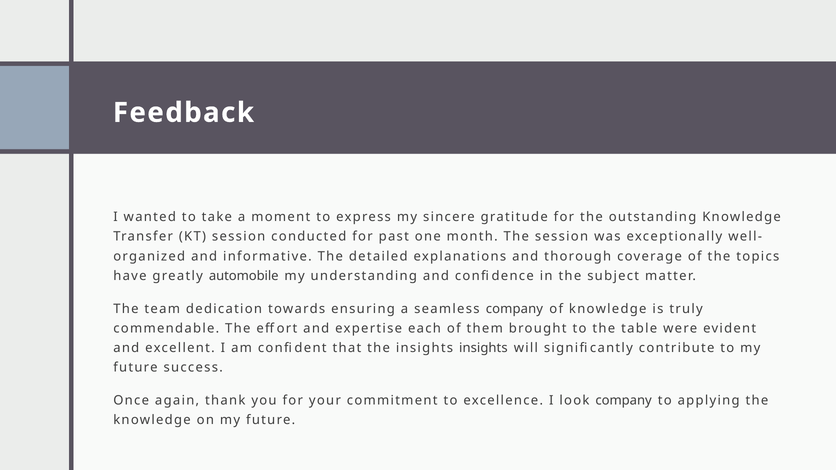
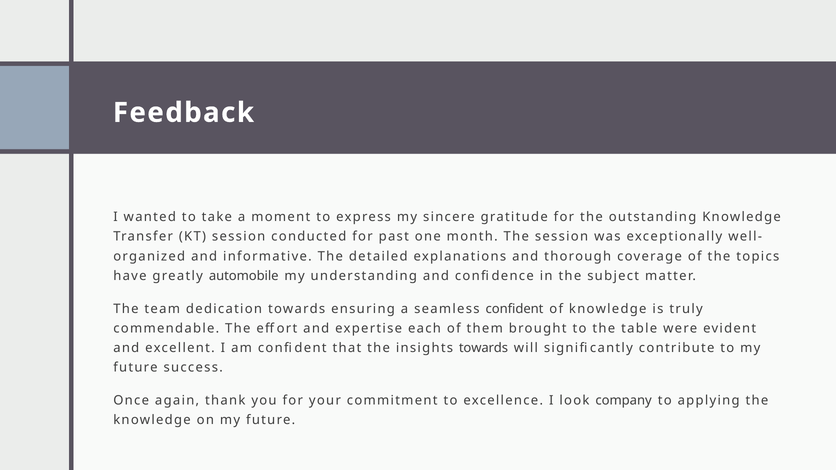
seamless company: company -> confident
insights insights: insights -> towards
